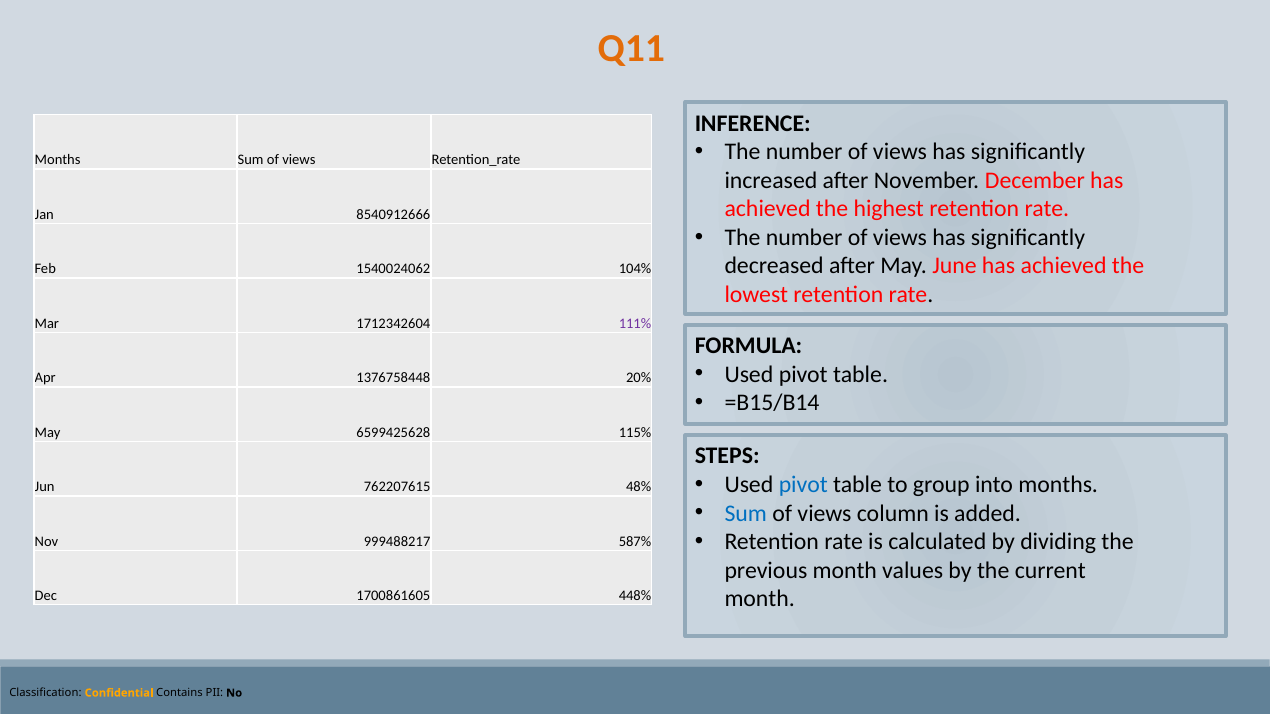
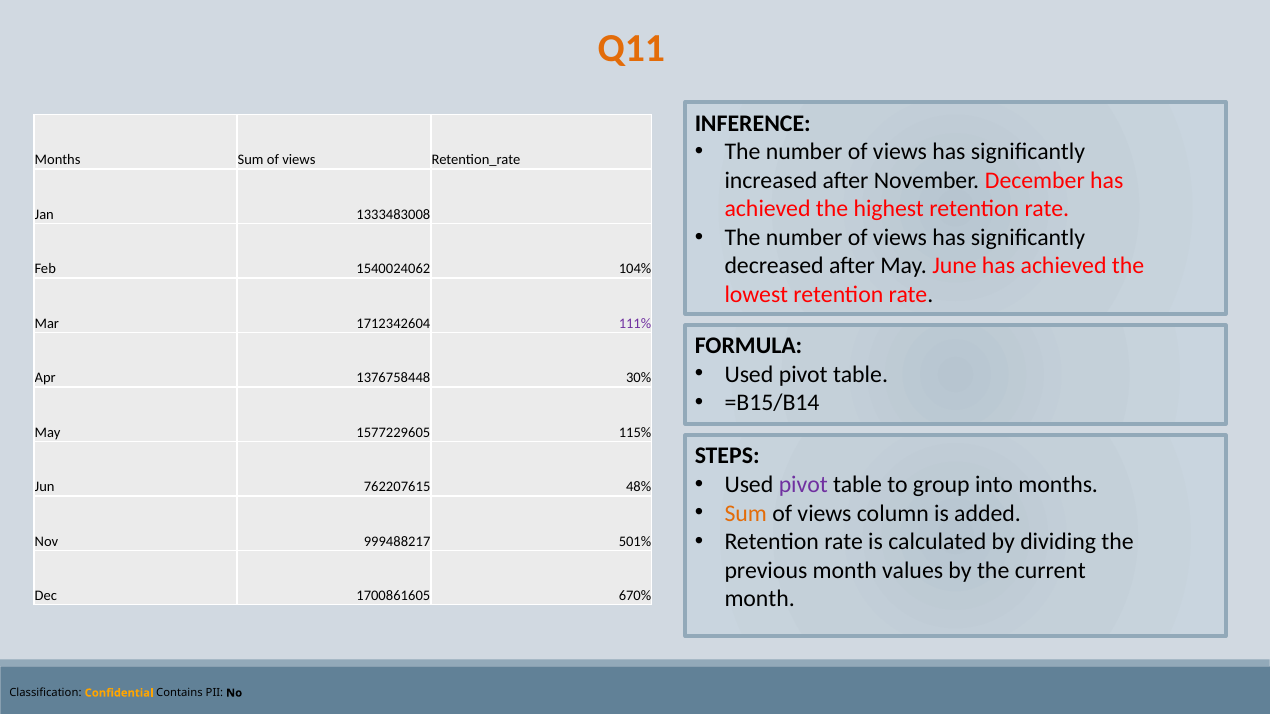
8540912666: 8540912666 -> 1333483008
20%: 20% -> 30%
6599425628: 6599425628 -> 1577229605
pivot at (803, 485) colour: blue -> purple
Sum at (746, 513) colour: blue -> orange
587%: 587% -> 501%
448%: 448% -> 670%
